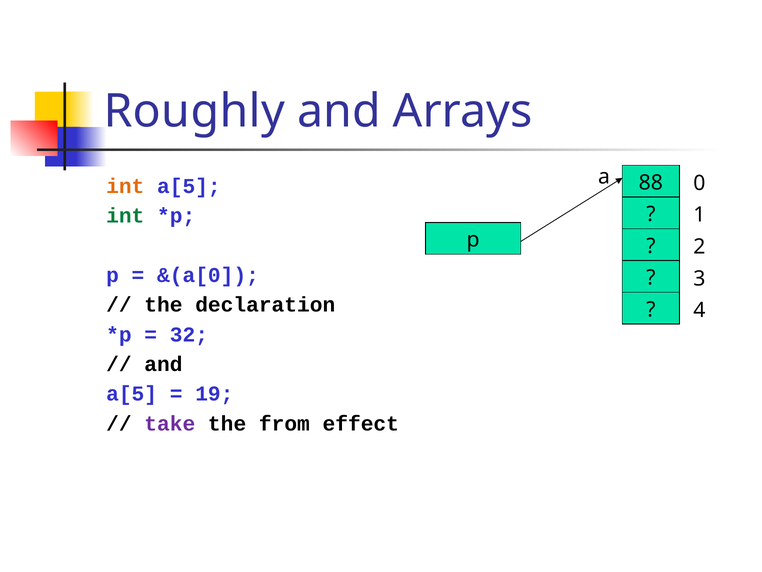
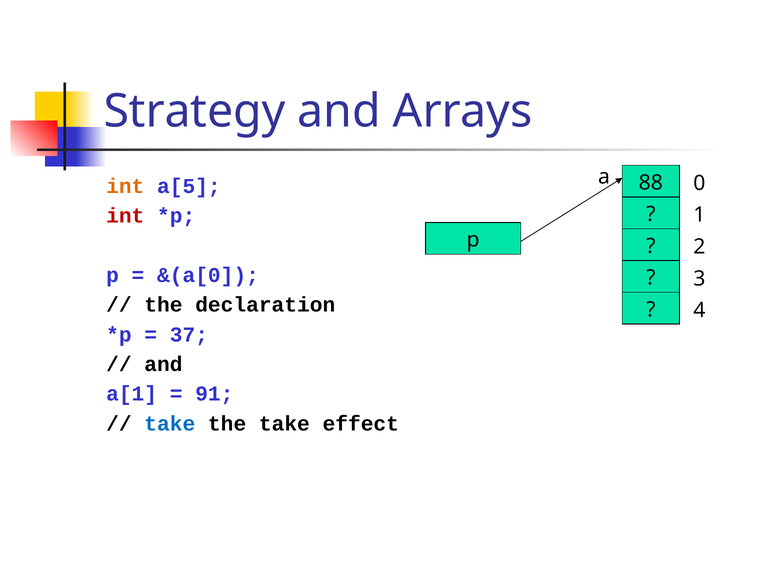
Roughly: Roughly -> Strategy
int at (125, 216) colour: green -> red
32: 32 -> 37
a[5 at (132, 394): a[5 -> a[1
19: 19 -> 91
take at (170, 423) colour: purple -> blue
the from: from -> take
